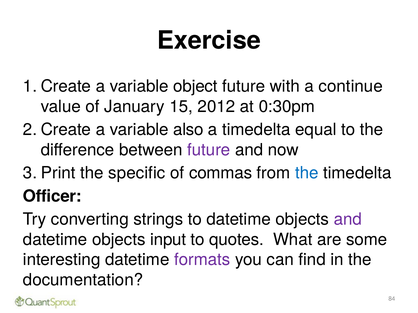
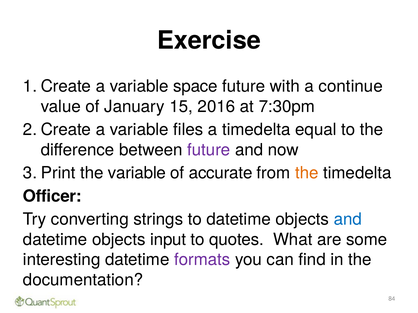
object: object -> space
2012: 2012 -> 2016
0:30pm: 0:30pm -> 7:30pm
also: also -> files
the specific: specific -> variable
commas: commas -> accurate
the at (307, 173) colour: blue -> orange
and at (348, 220) colour: purple -> blue
